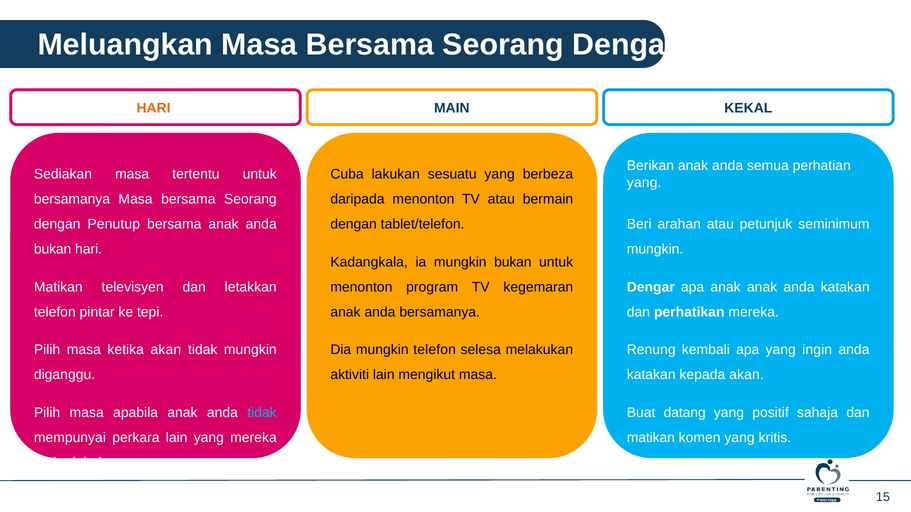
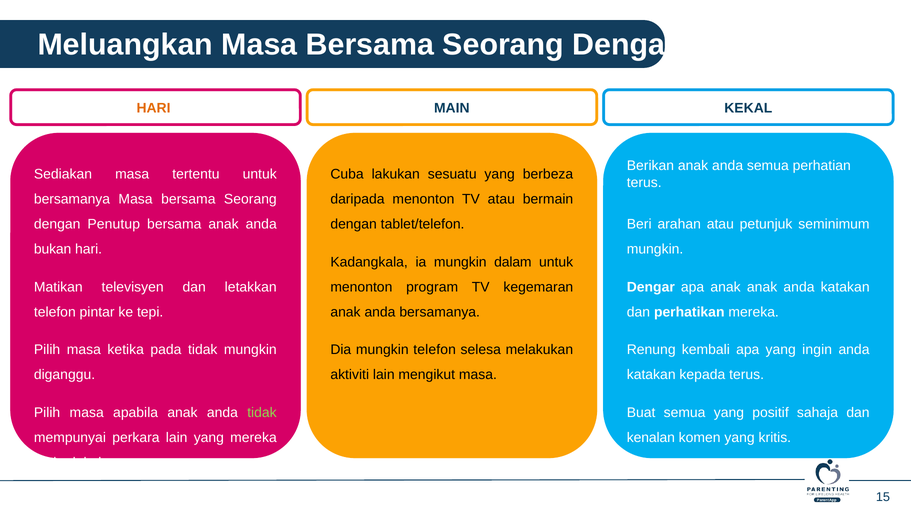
yang at (644, 183): yang -> terus
mungkin bukan: bukan -> dalam
ketika akan: akan -> pada
kepada akan: akan -> terus
tidak at (262, 413) colour: light blue -> light green
Buat datang: datang -> semua
matikan at (651, 438): matikan -> kenalan
